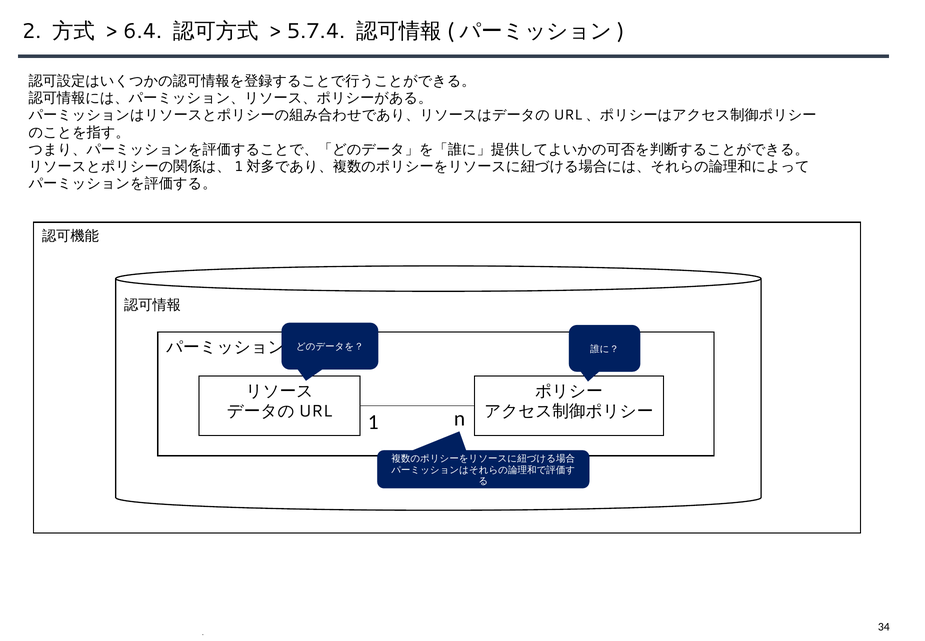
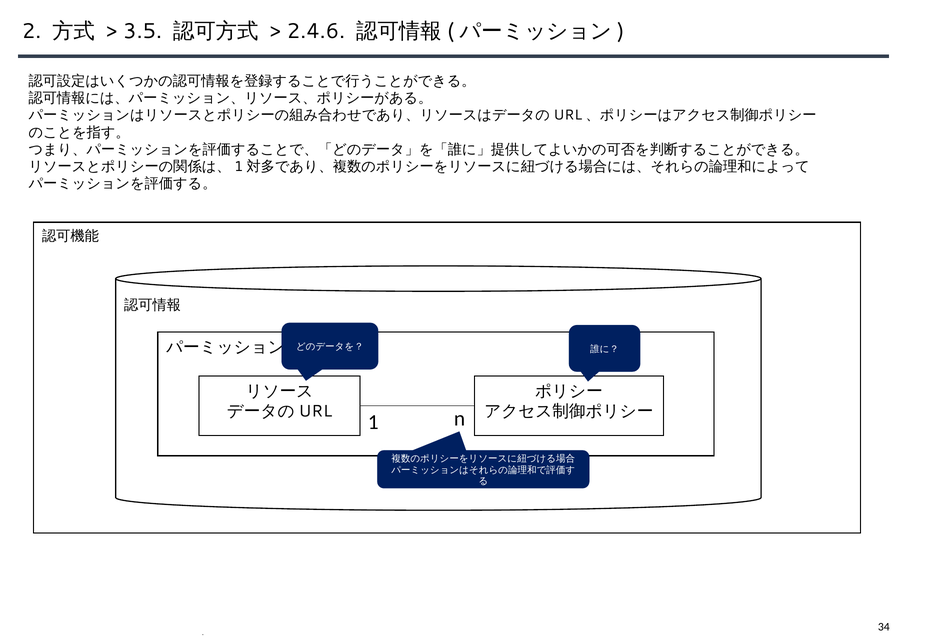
6.4: 6.4 -> 3.5
5.7.4: 5.7.4 -> 2.4.6
